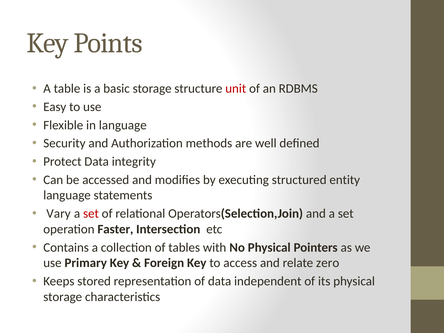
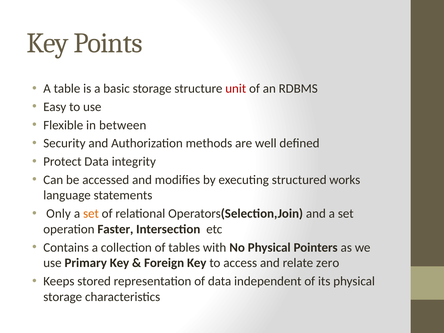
in language: language -> between
entity: entity -> works
Vary: Vary -> Only
set at (91, 214) colour: red -> orange
